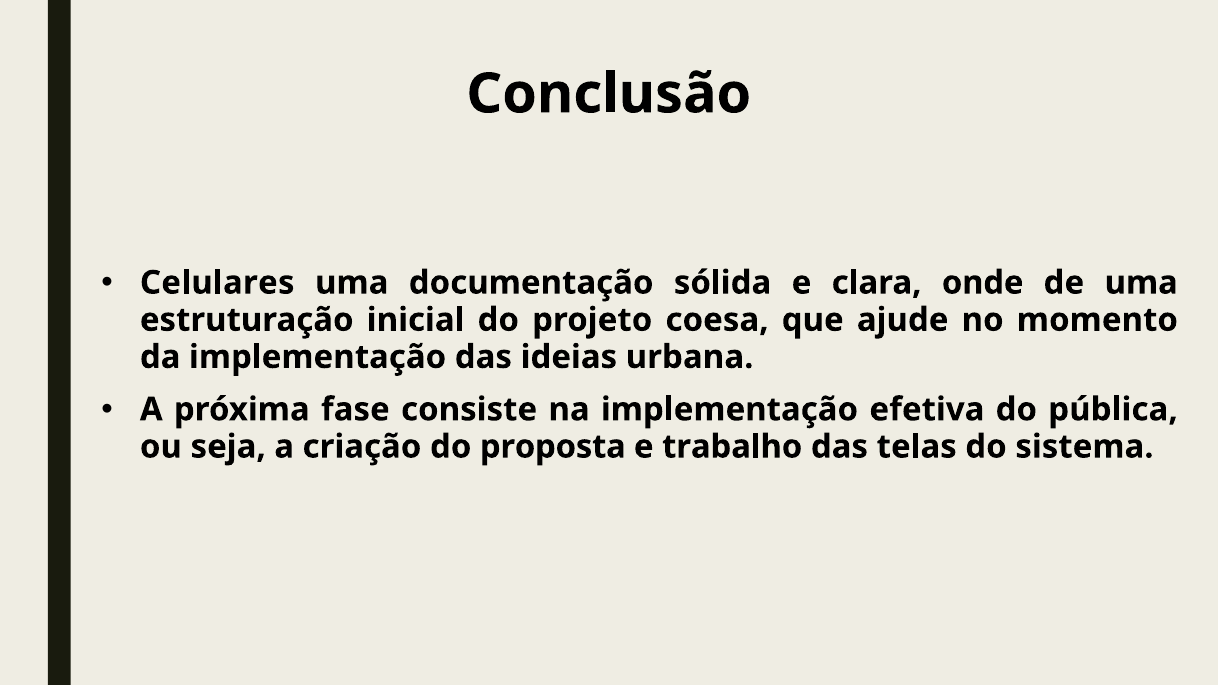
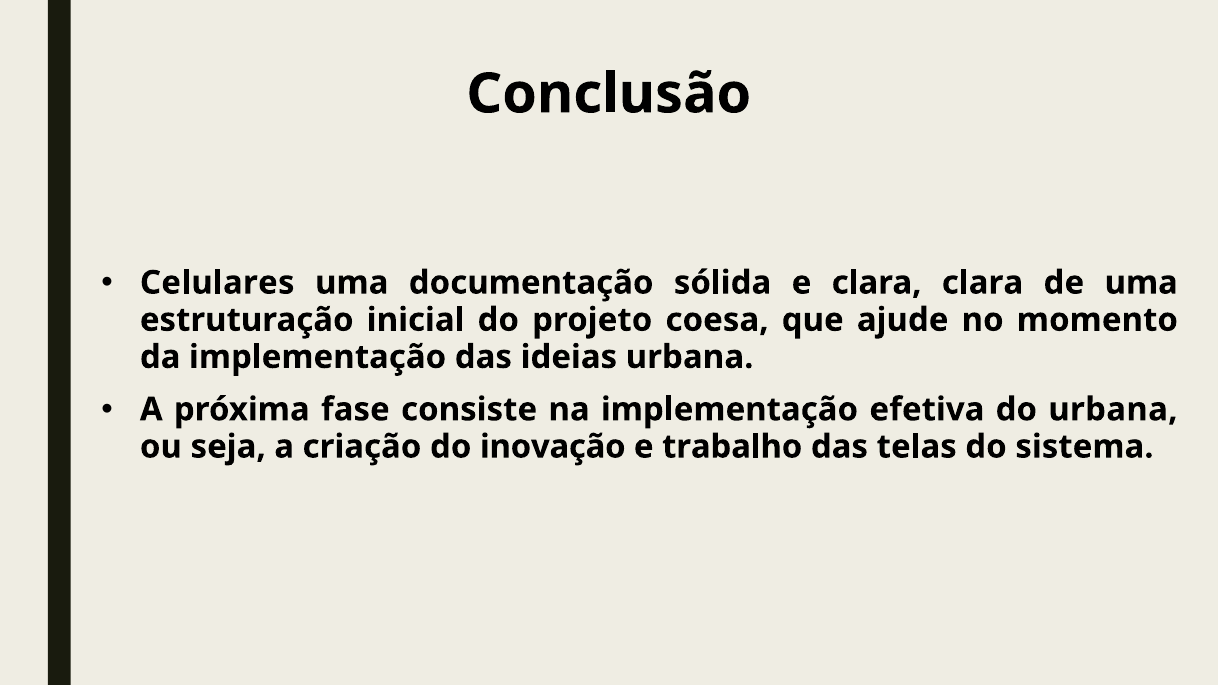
clara onde: onde -> clara
do pública: pública -> urbana
proposta: proposta -> inovação
